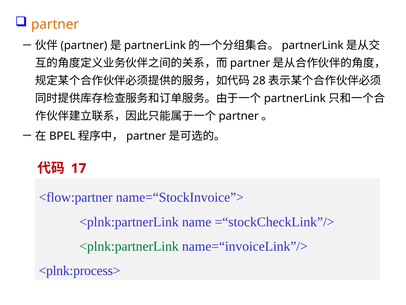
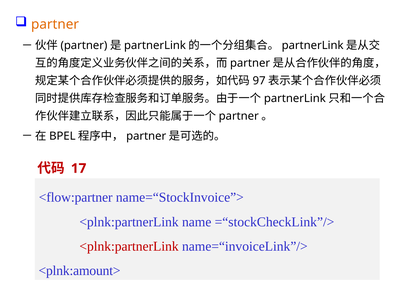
28: 28 -> 97
<plnk:partnerLink at (129, 246) colour: green -> red
<plnk:process>: <plnk:process> -> <plnk:amount>
